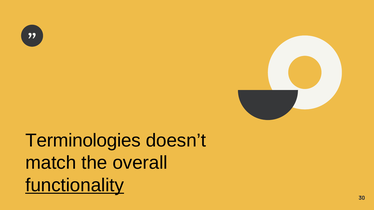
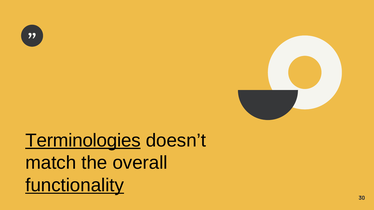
Terminologies underline: none -> present
